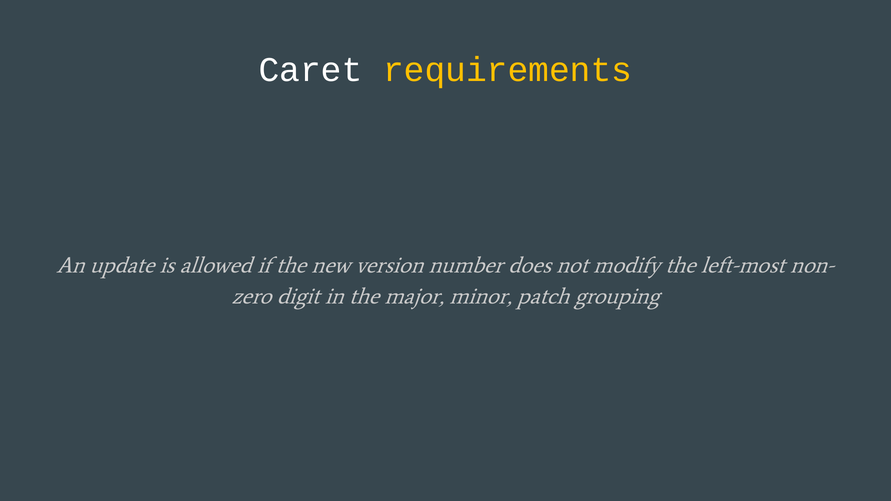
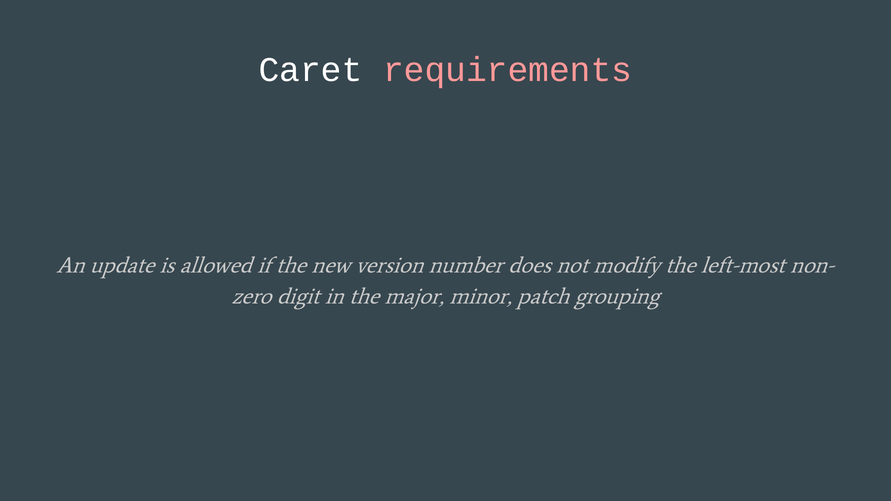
requirements colour: yellow -> pink
